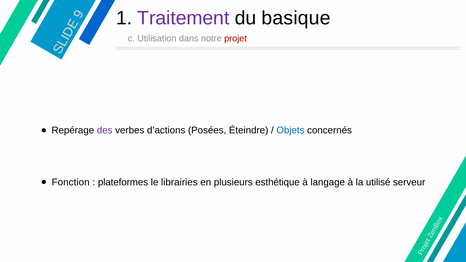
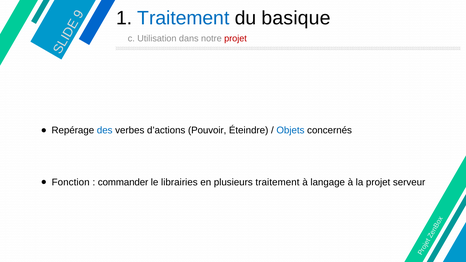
Traitement at (183, 18) colour: purple -> blue
des colour: purple -> blue
Posées: Posées -> Pouvoir
plateformes: plateformes -> commander
plusieurs esthétique: esthétique -> traitement
la utilisé: utilisé -> projet
